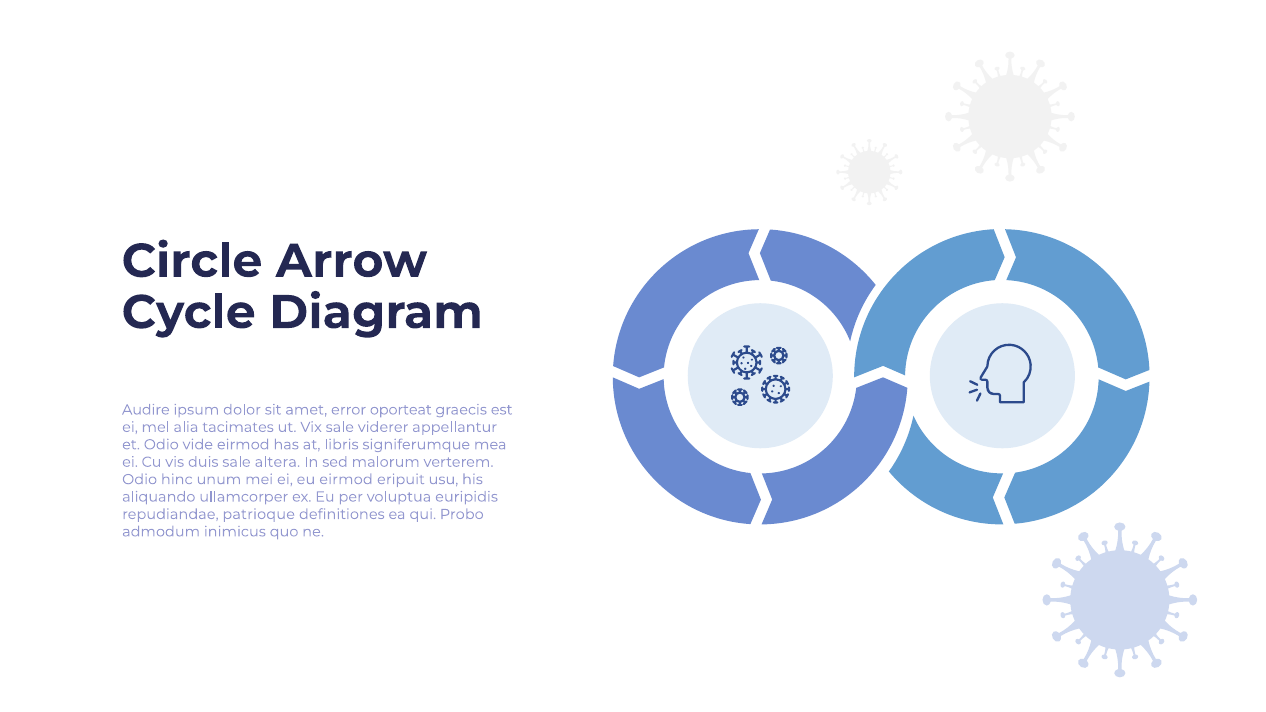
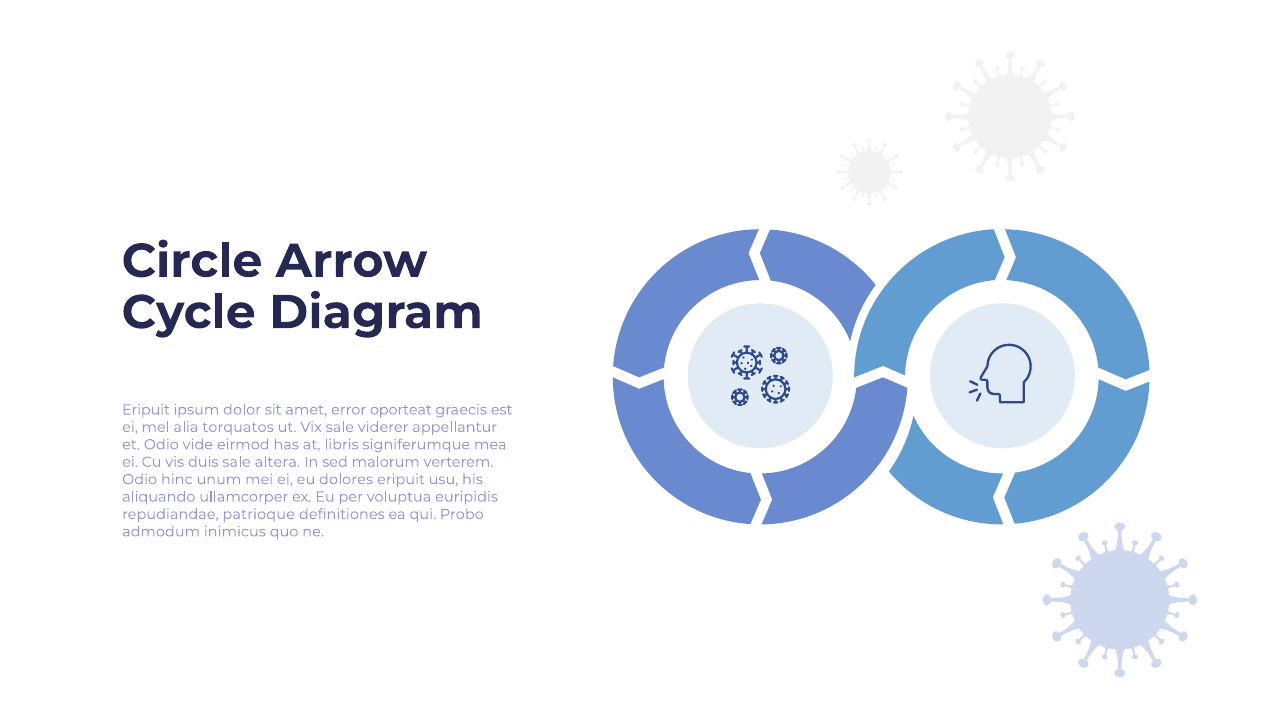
Audire at (146, 410): Audire -> Eripuit
tacimates: tacimates -> torquatos
eu eirmod: eirmod -> dolores
